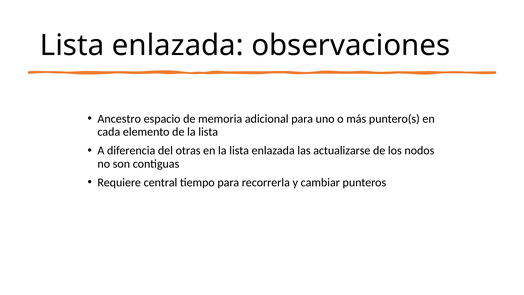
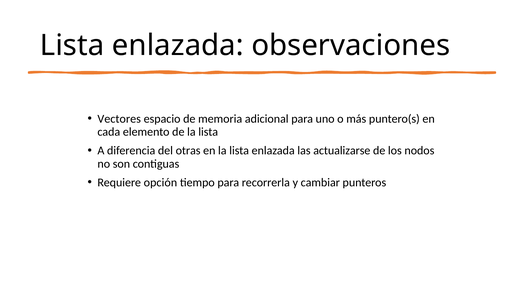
Ancestro: Ancestro -> Vectores
central: central -> opción
